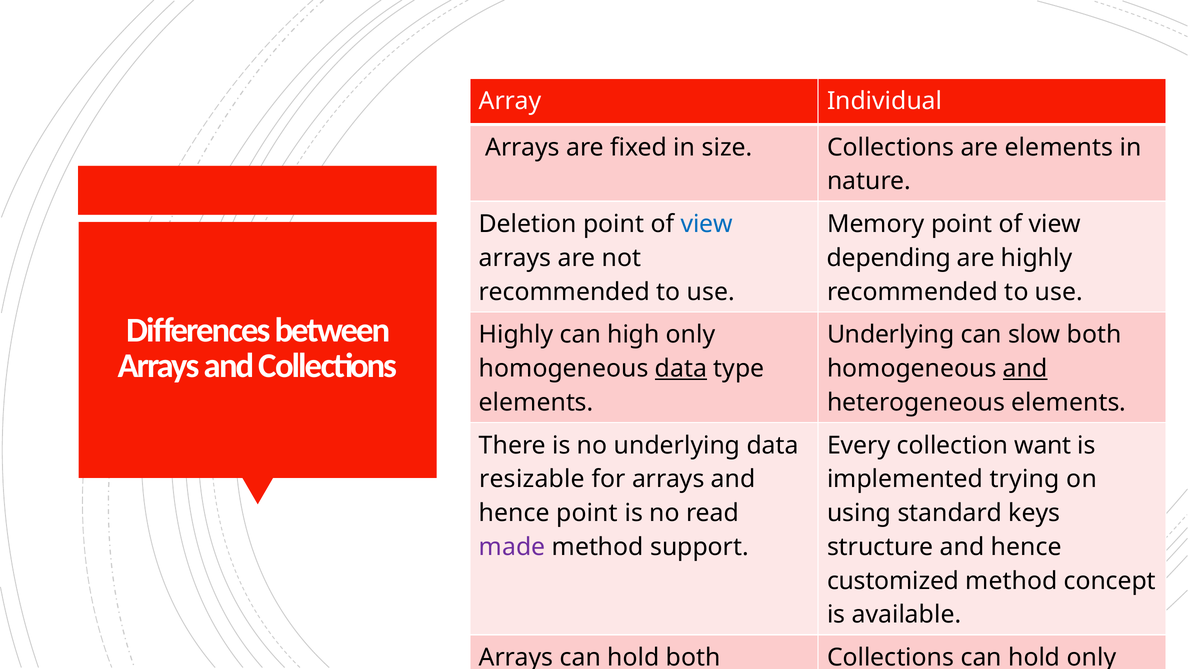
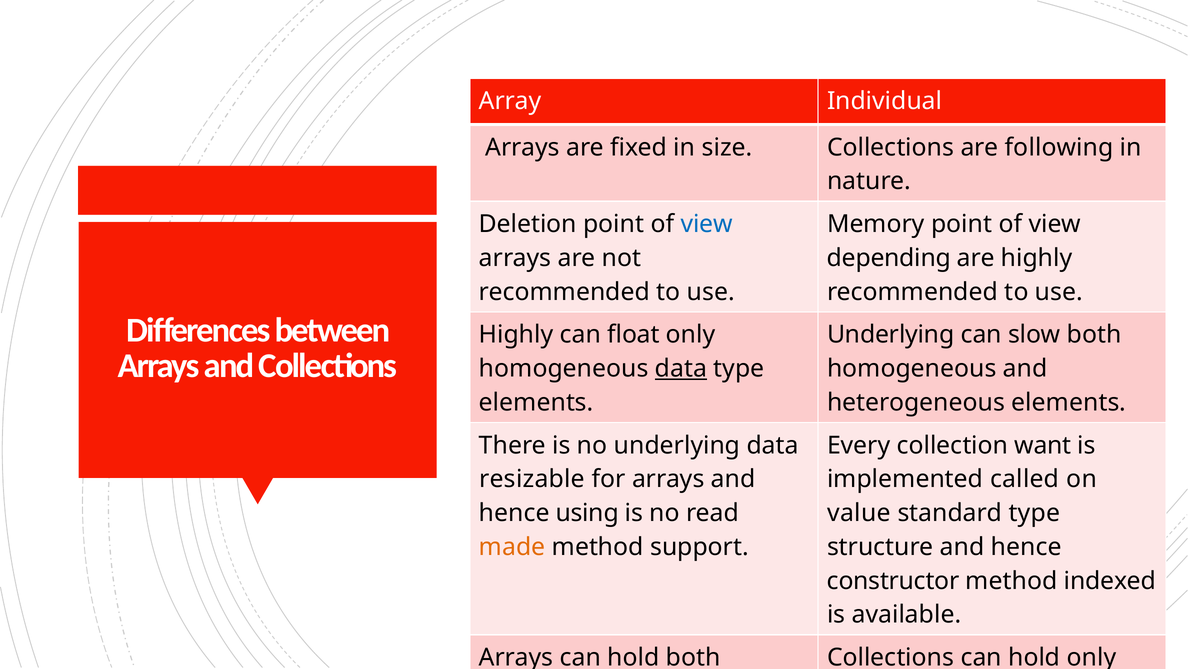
are elements: elements -> following
high: high -> float
and at (1025, 369) underline: present -> none
trying: trying -> called
hence point: point -> using
using: using -> value
standard keys: keys -> type
made colour: purple -> orange
customized: customized -> constructor
concept: concept -> indexed
